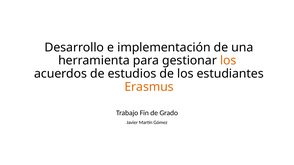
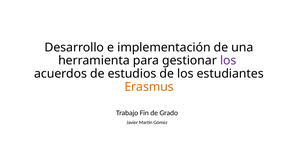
los at (228, 61) colour: orange -> purple
